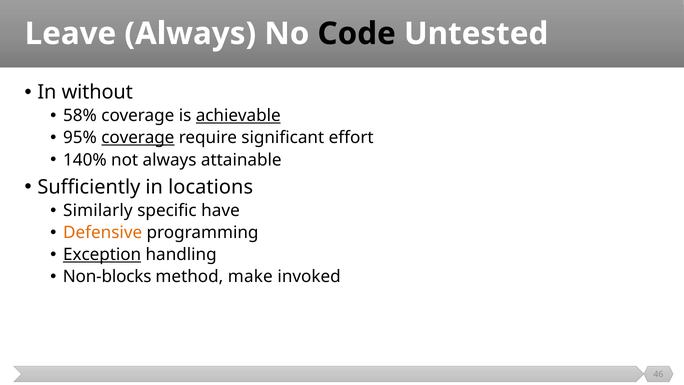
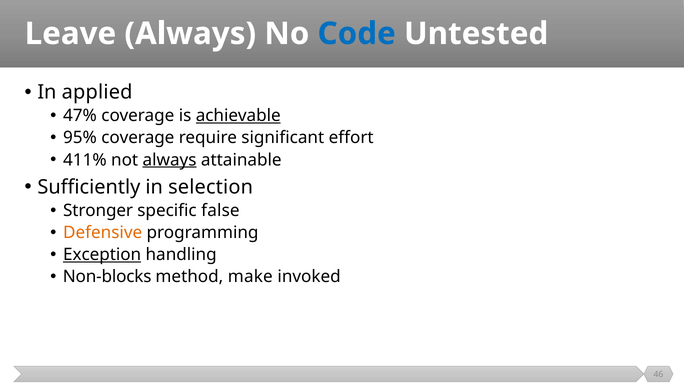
Code colour: black -> blue
without: without -> applied
58%: 58% -> 47%
coverage at (138, 138) underline: present -> none
140%: 140% -> 411%
always at (170, 160) underline: none -> present
locations: locations -> selection
Similarly: Similarly -> Stronger
have: have -> false
